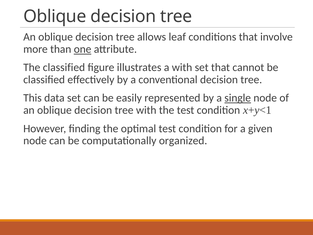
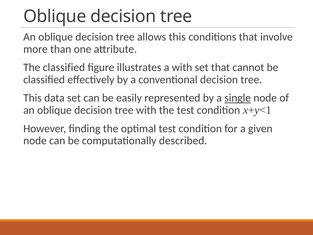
allows leaf: leaf -> this
one underline: present -> none
organized: organized -> described
